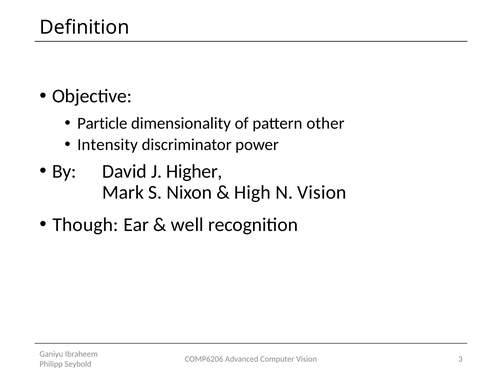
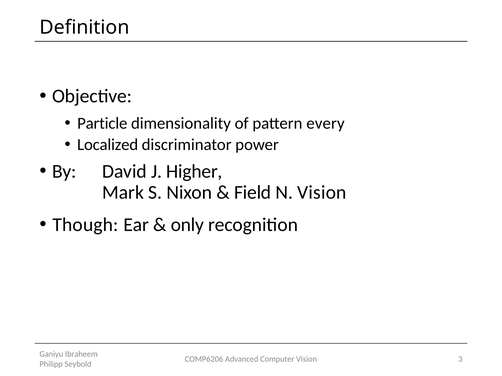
other: other -> every
Intensity: Intensity -> Localized
High: High -> Field
well: well -> only
